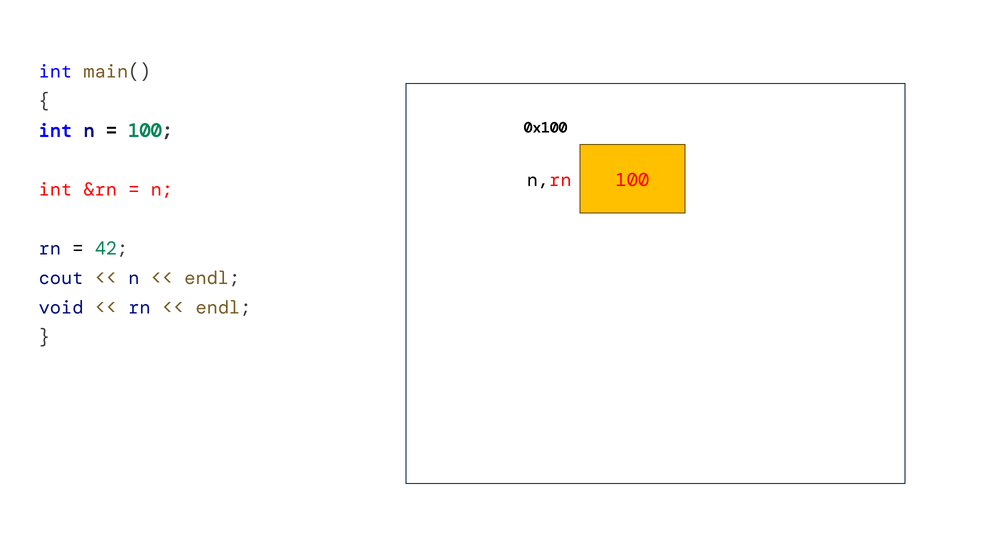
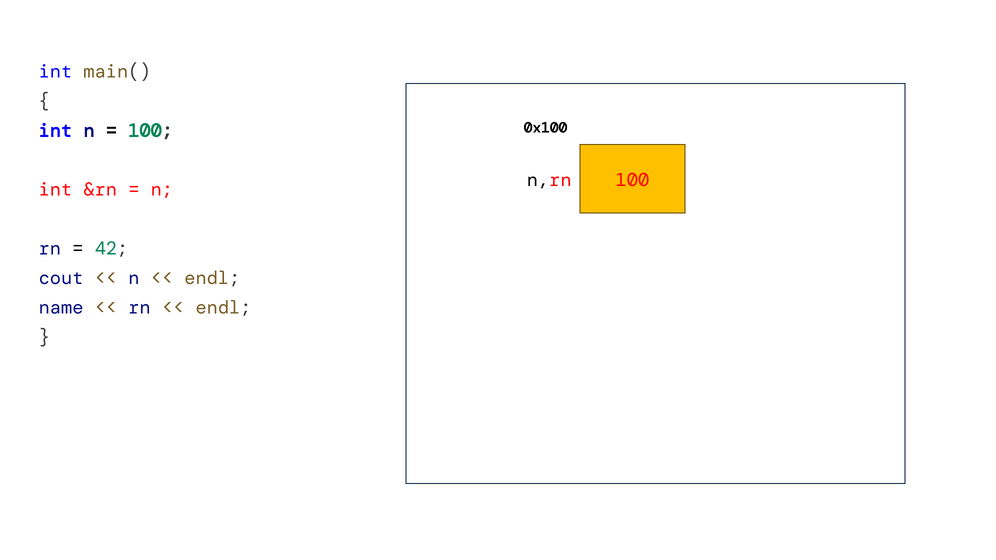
void: void -> name
